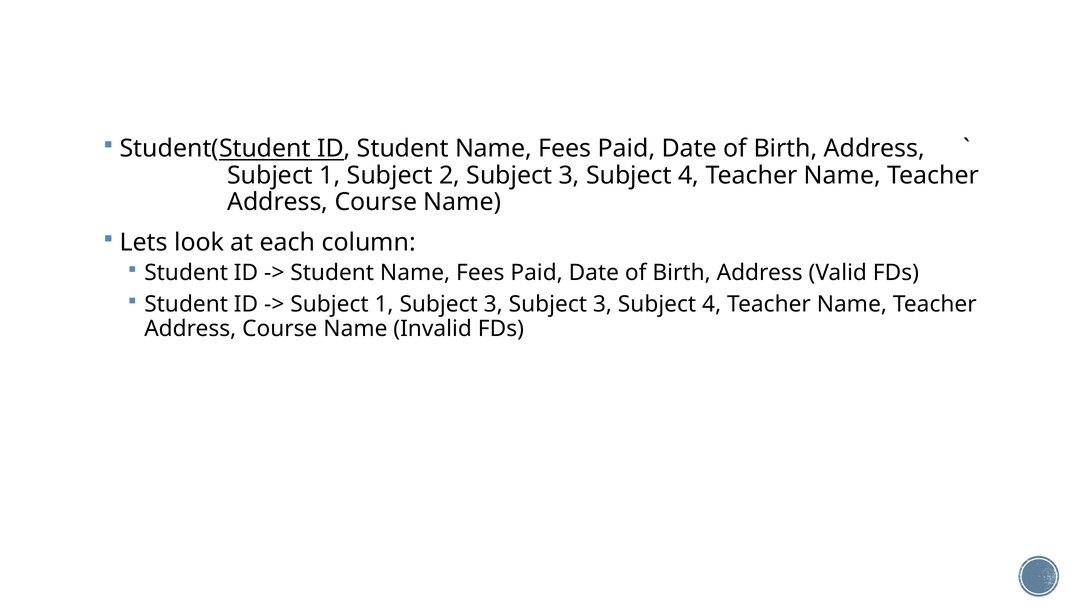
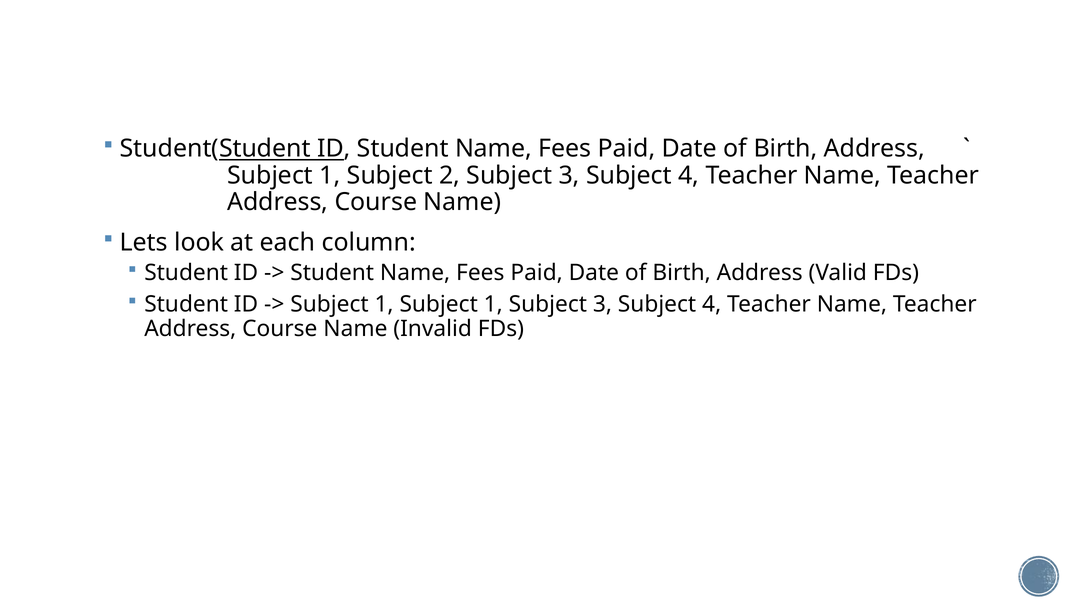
1 Subject 3: 3 -> 1
